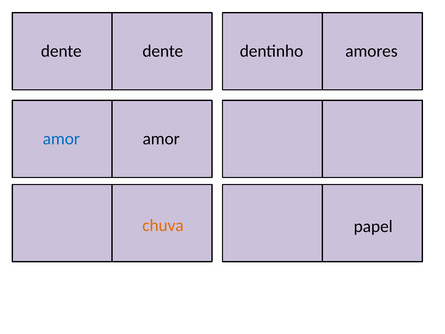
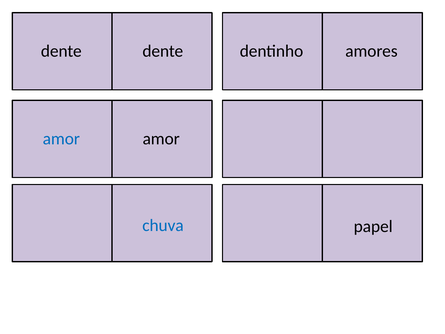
chuva colour: orange -> blue
